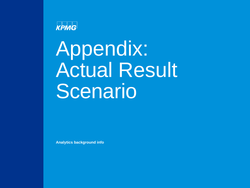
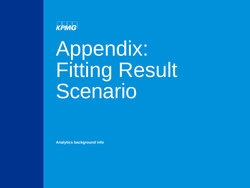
Actual: Actual -> Fitting
